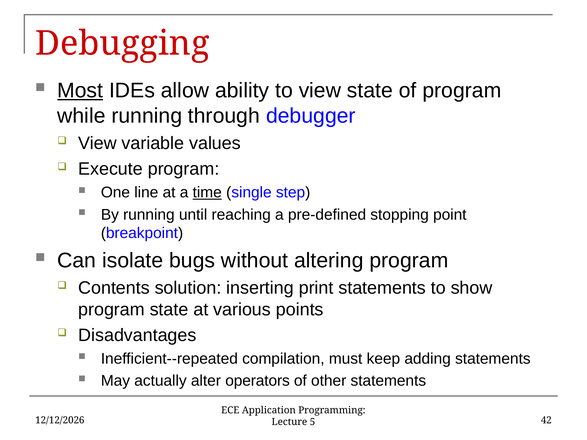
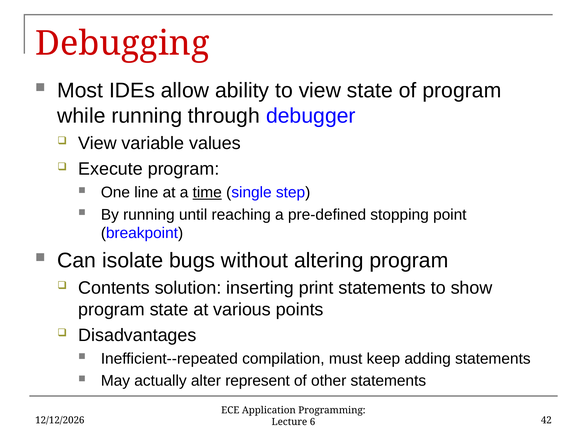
Most underline: present -> none
operators: operators -> represent
5: 5 -> 6
